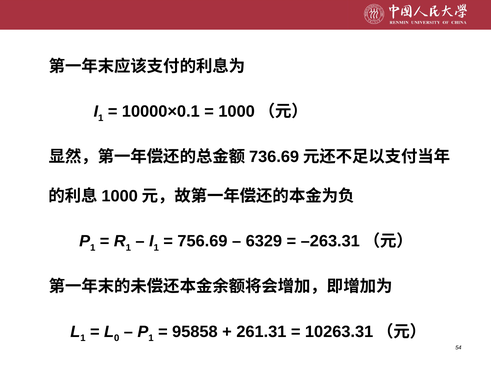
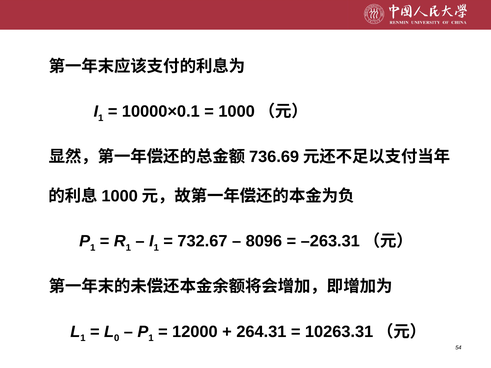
756.69: 756.69 -> 732.67
6329: 6329 -> 8096
95858: 95858 -> 12000
261.31: 261.31 -> 264.31
